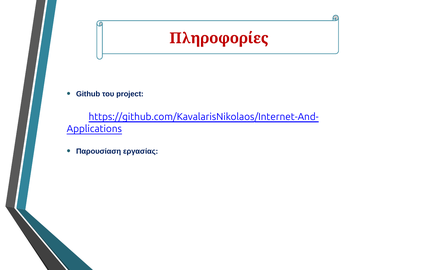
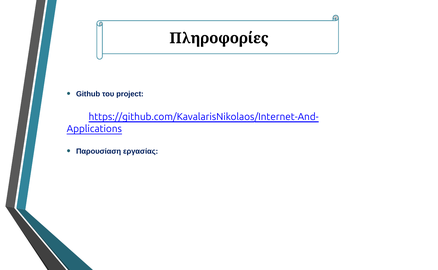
Πληροφορίες colour: red -> black
